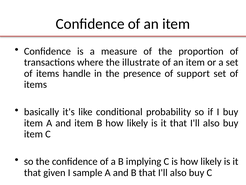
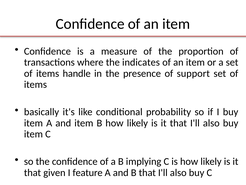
illustrate: illustrate -> indicates
sample: sample -> feature
